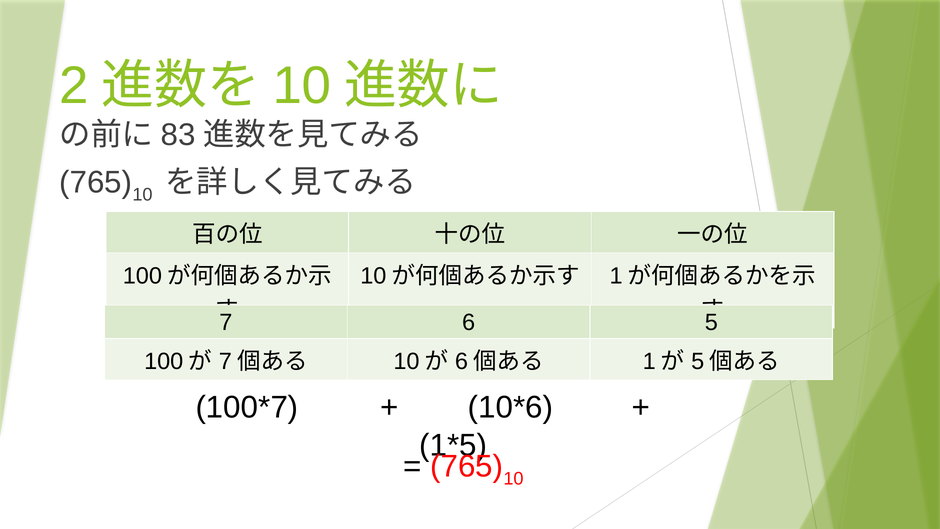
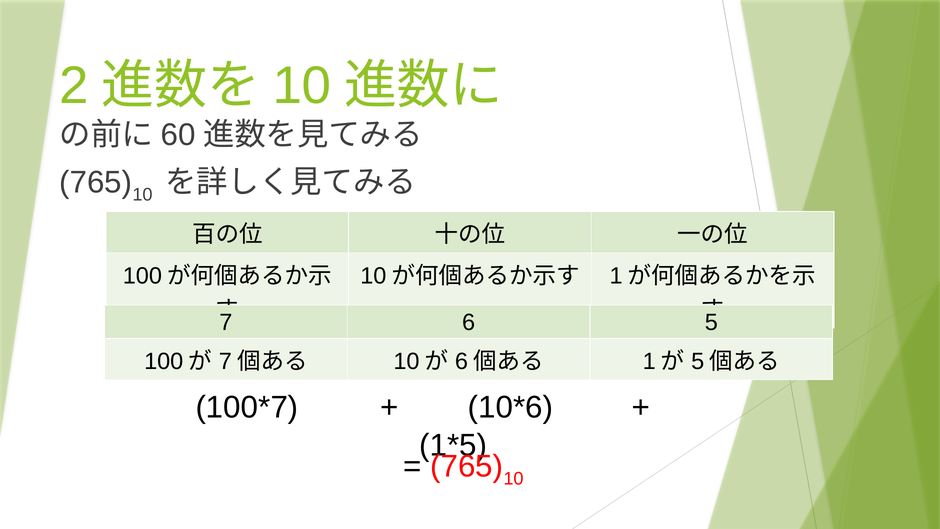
83: 83 -> 60
